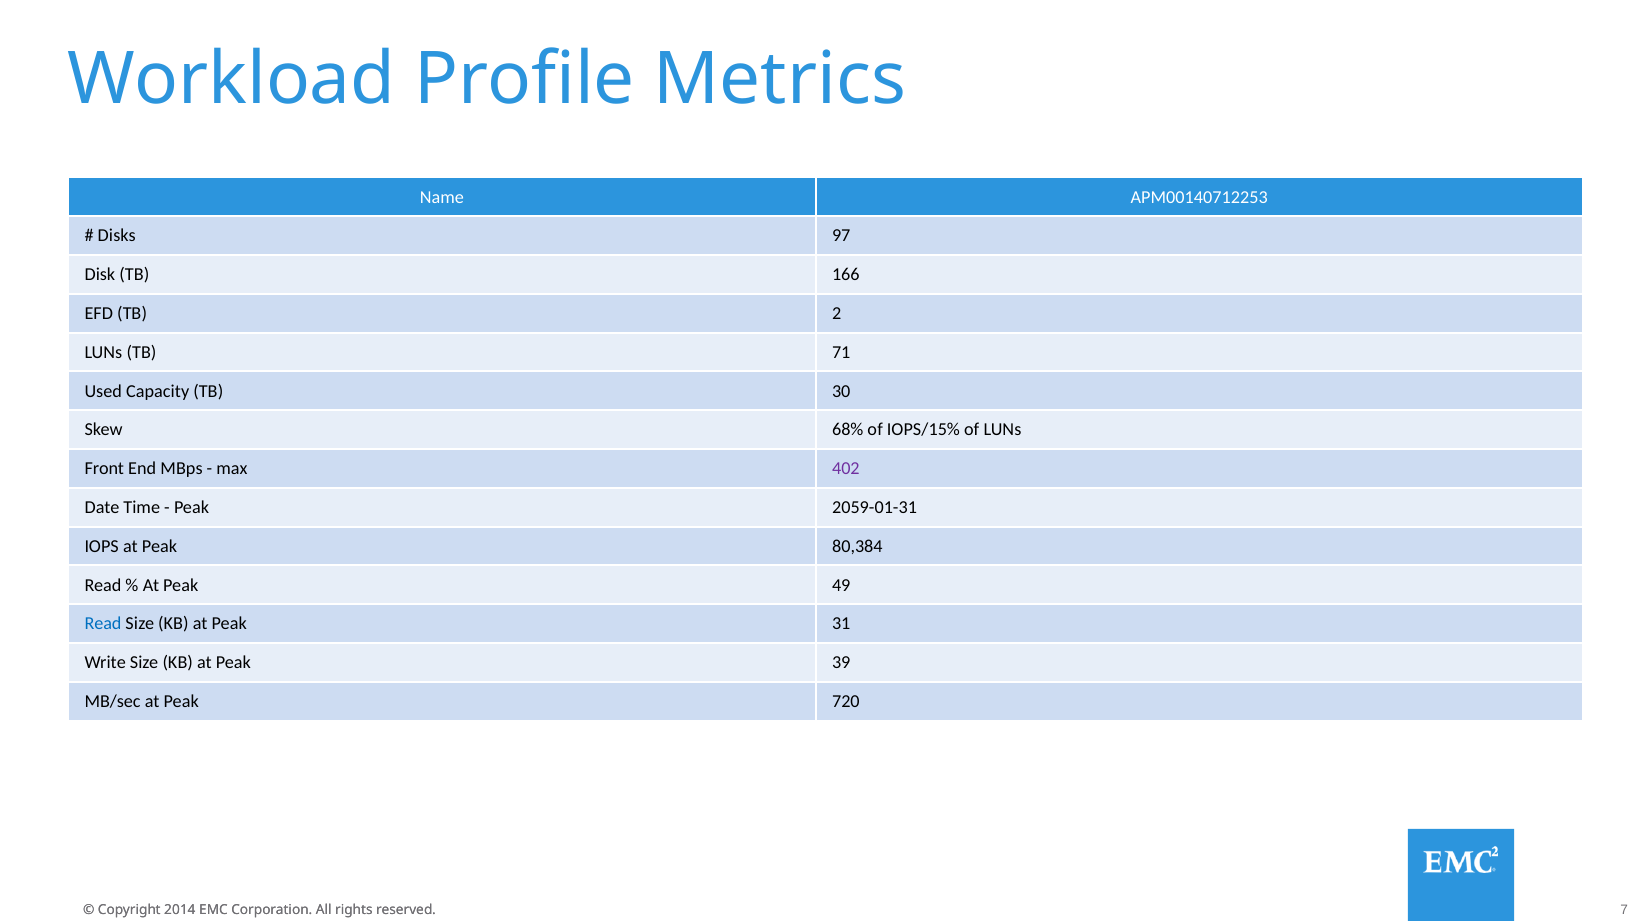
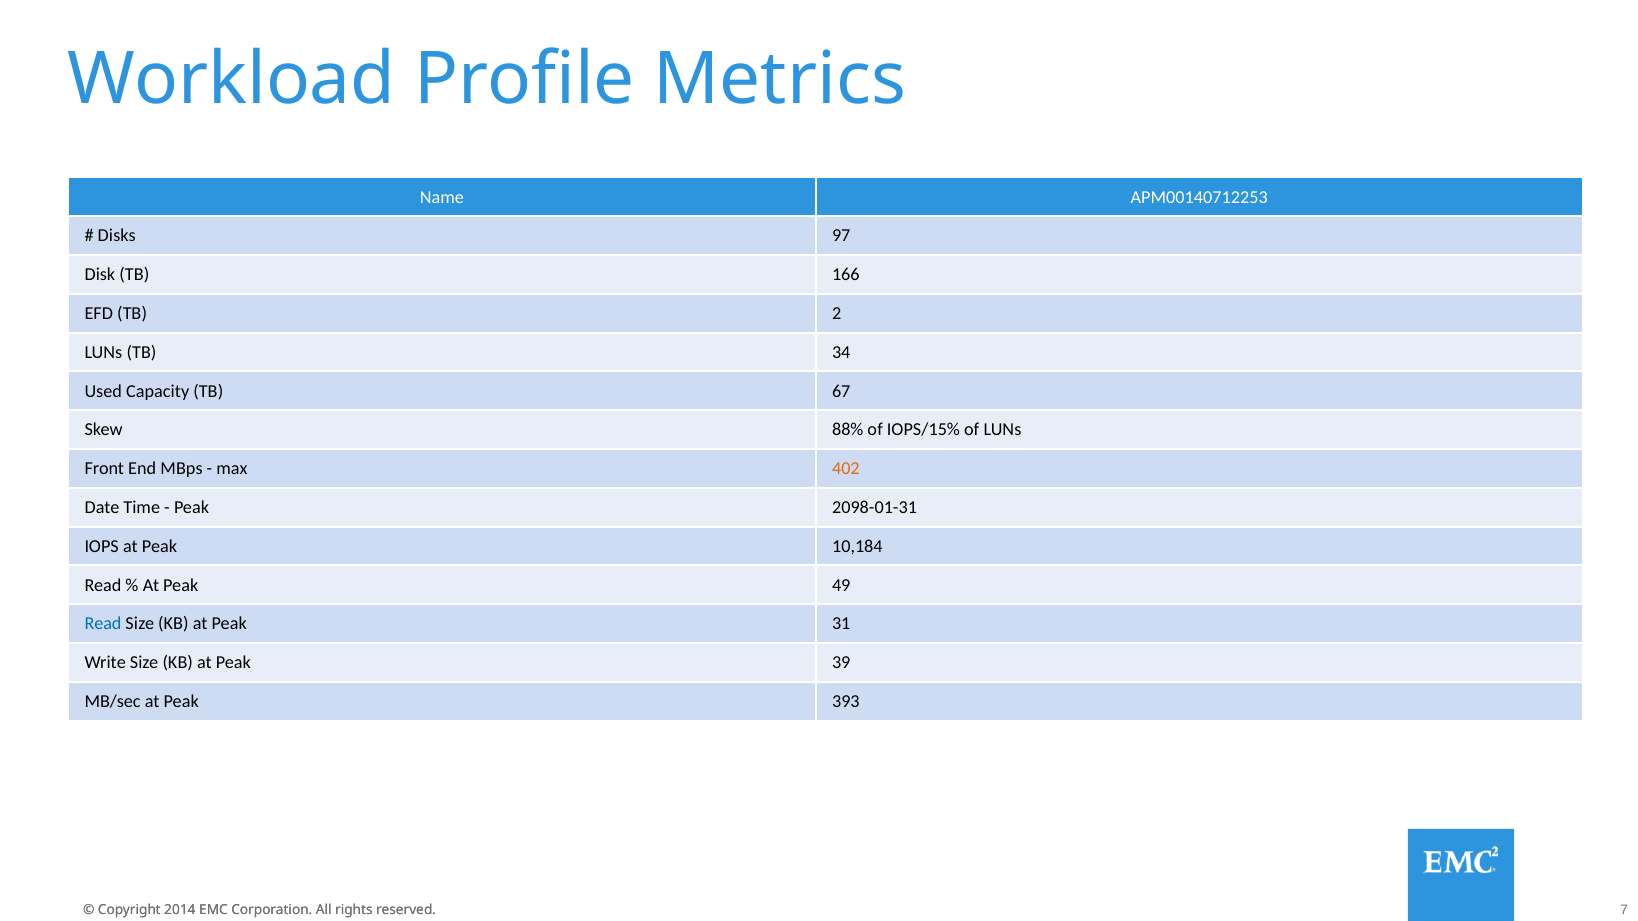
71: 71 -> 34
30: 30 -> 67
68%: 68% -> 88%
402 colour: purple -> orange
2059-01-31: 2059-01-31 -> 2098-01-31
80,384: 80,384 -> 10,184
720: 720 -> 393
